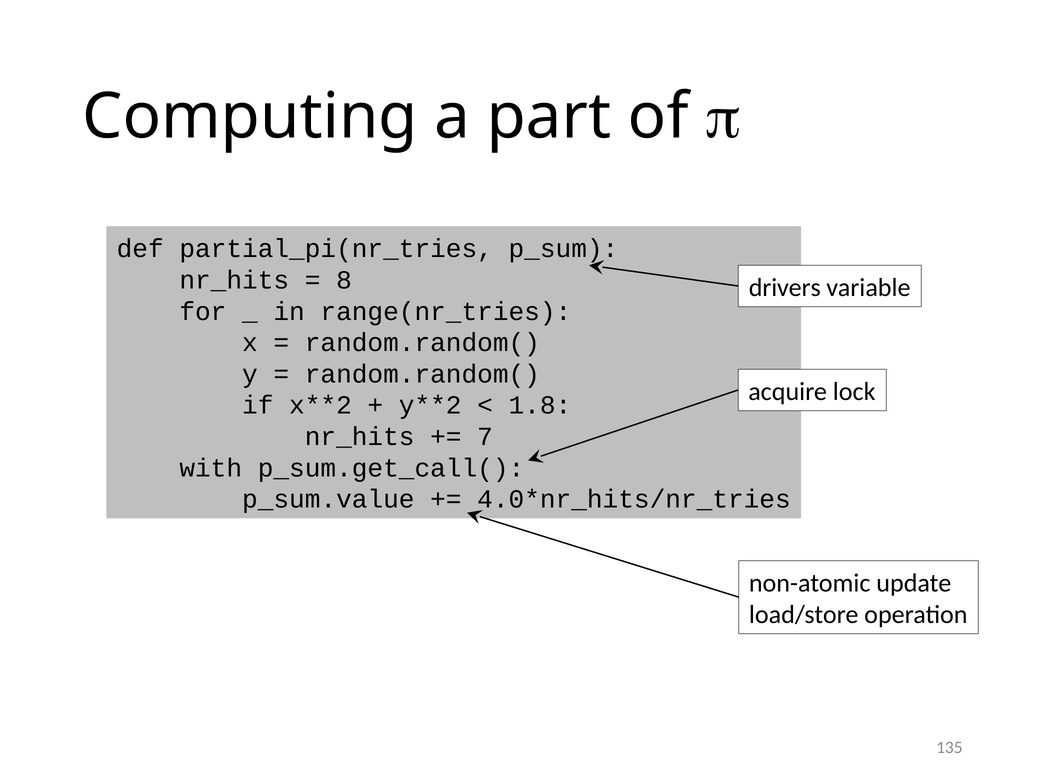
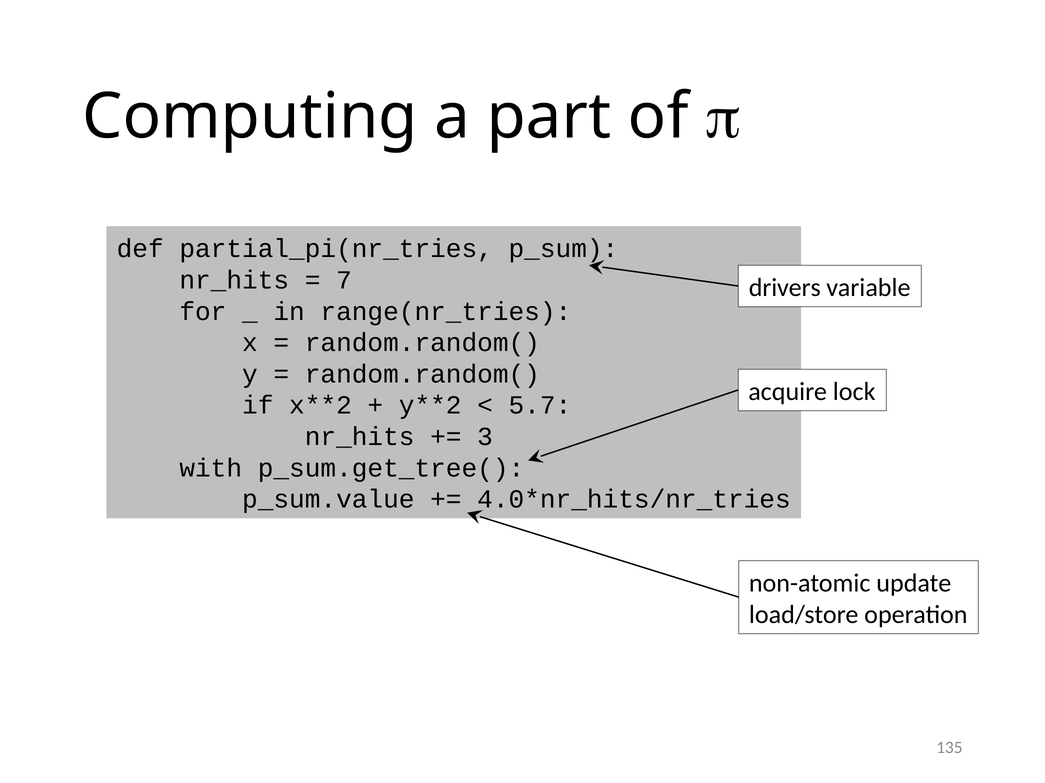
8: 8 -> 7
1.8: 1.8 -> 5.7
7: 7 -> 3
p_sum.get_call(: p_sum.get_call( -> p_sum.get_tree(
